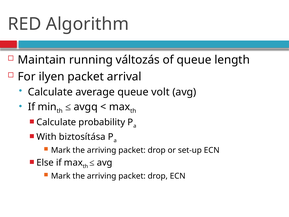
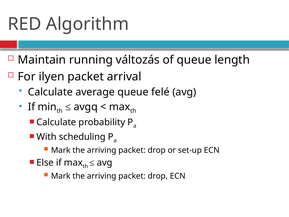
volt: volt -> felé
biztosítása: biztosítása -> scheduling
